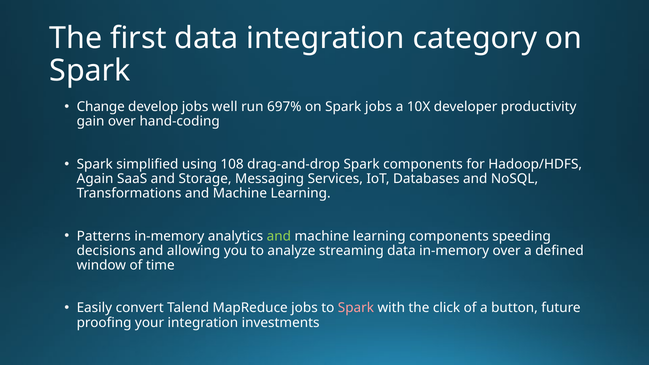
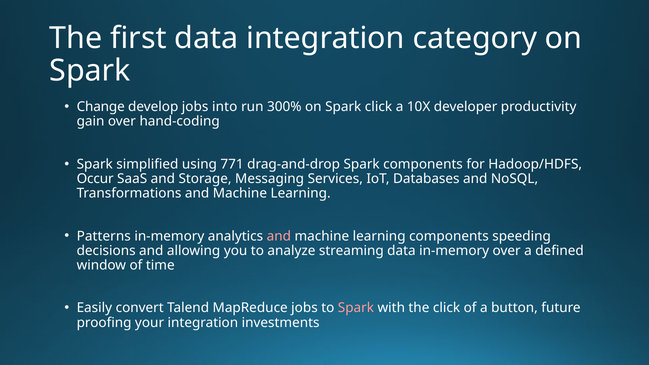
well: well -> into
697%: 697% -> 300%
Spark jobs: jobs -> click
108: 108 -> 771
Again: Again -> Occur
and at (279, 236) colour: light green -> pink
